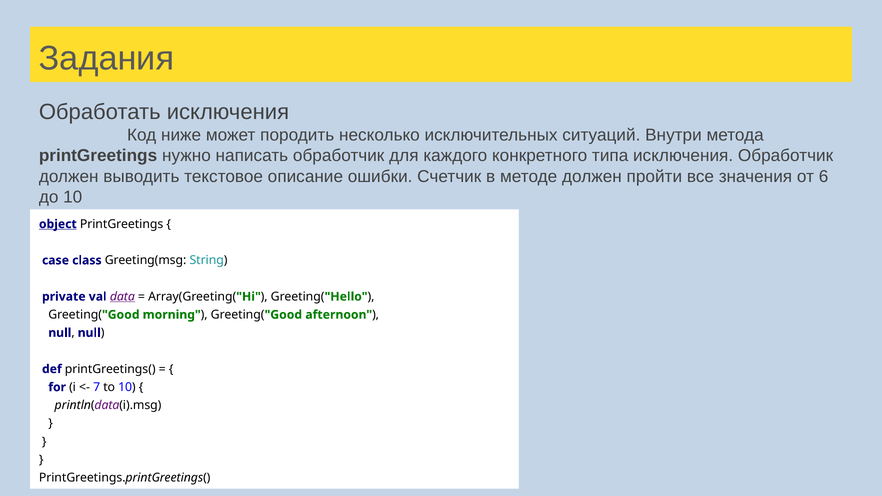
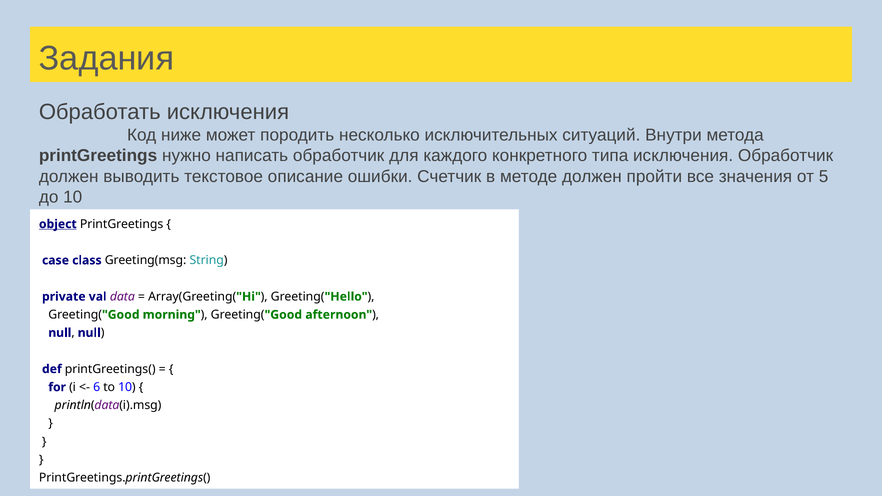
6: 6 -> 5
data underline: present -> none
7: 7 -> 6
